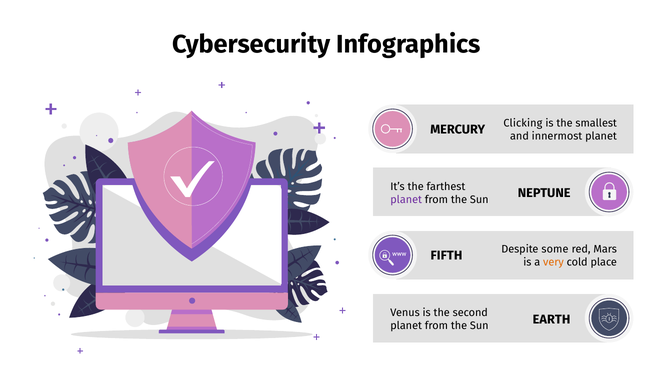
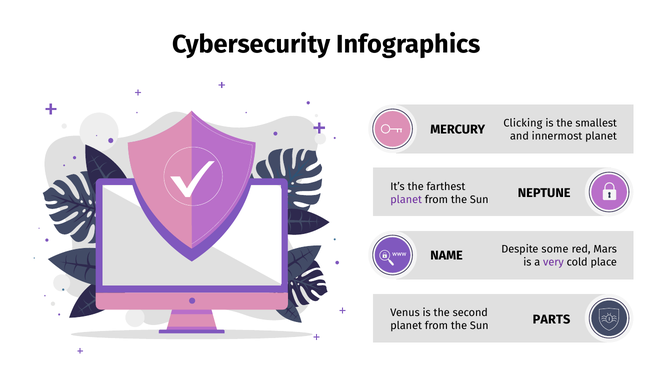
FIFTH: FIFTH -> NAME
very colour: orange -> purple
EARTH: EARTH -> PARTS
